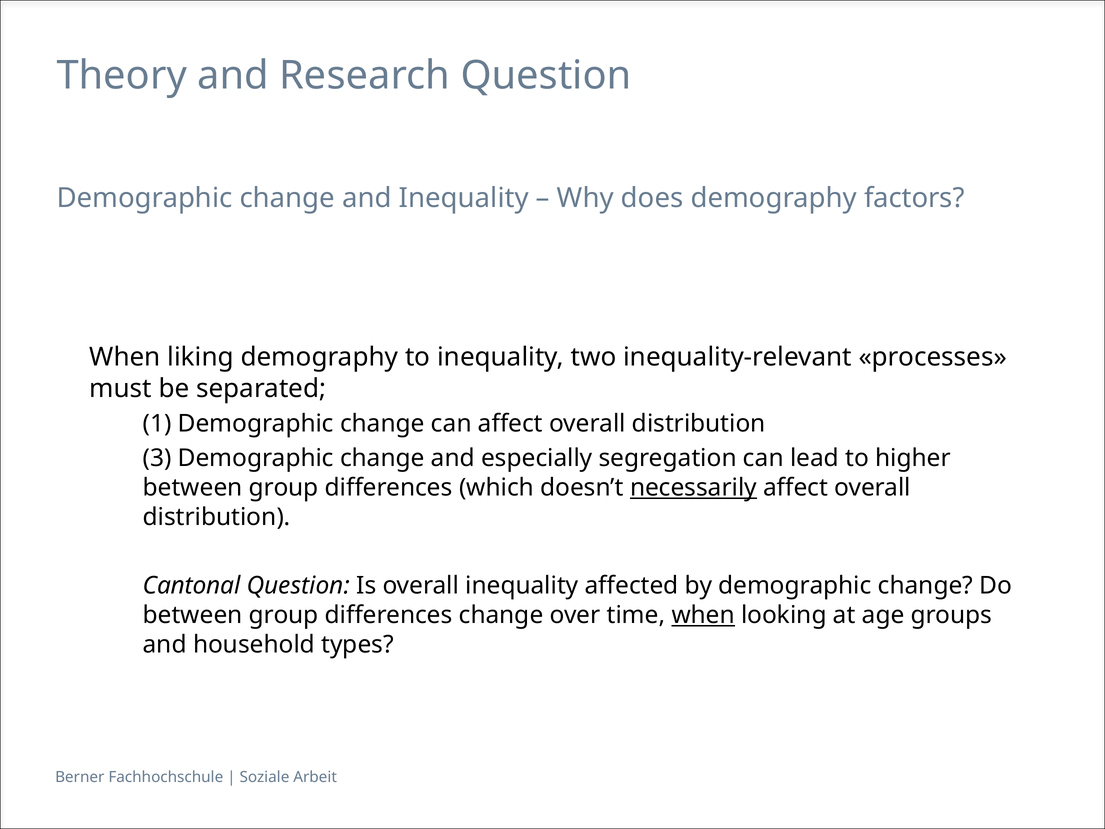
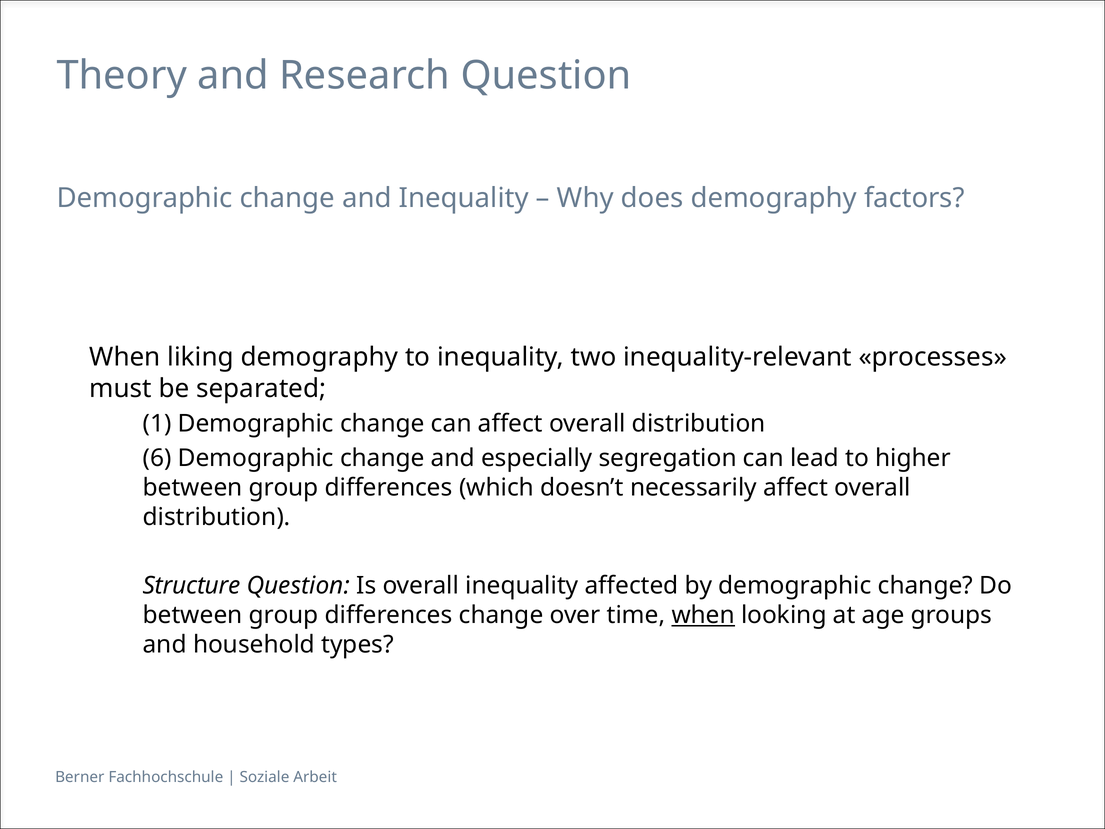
3: 3 -> 6
necessarily underline: present -> none
Cantonal: Cantonal -> Structure
